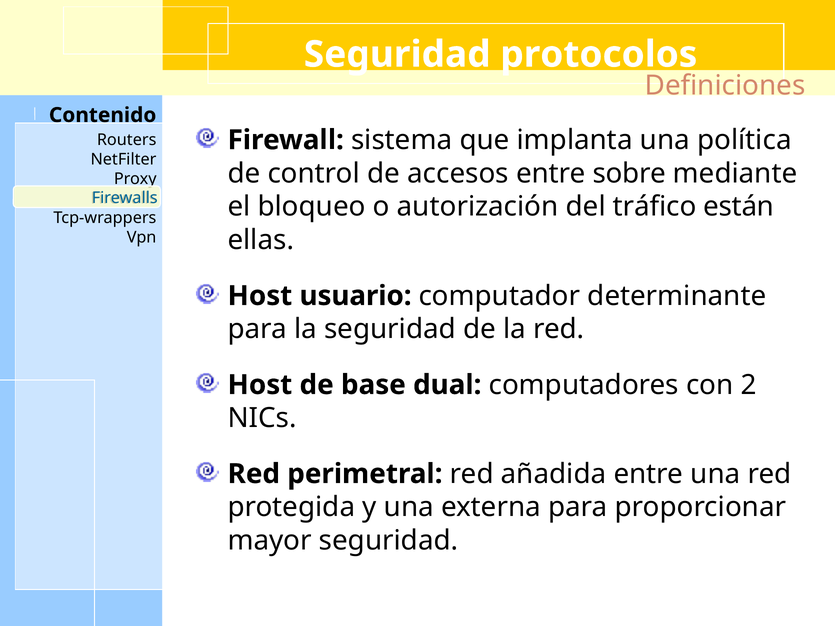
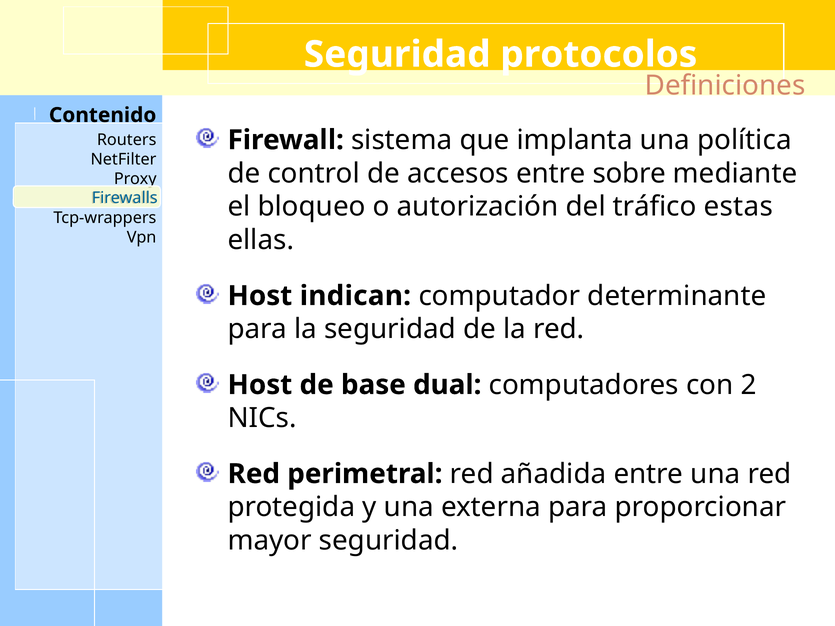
están: están -> estas
usuario: usuario -> indican
